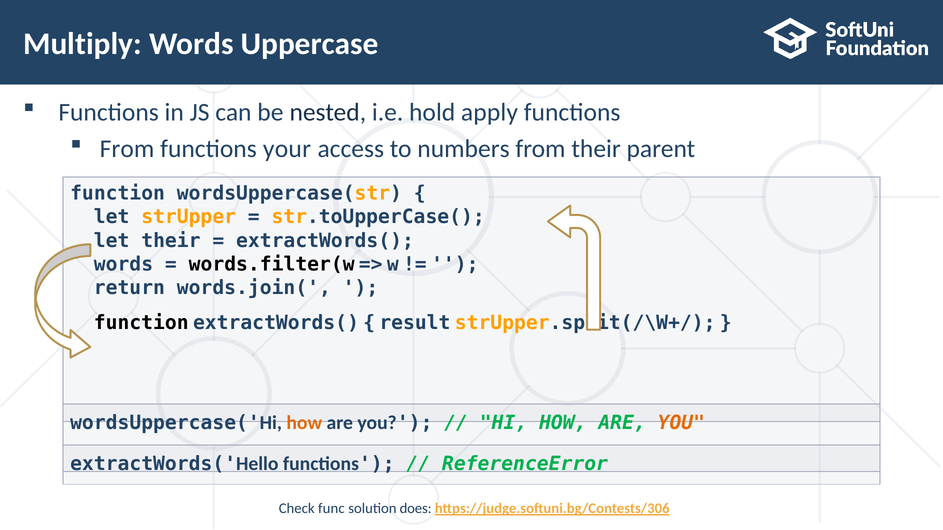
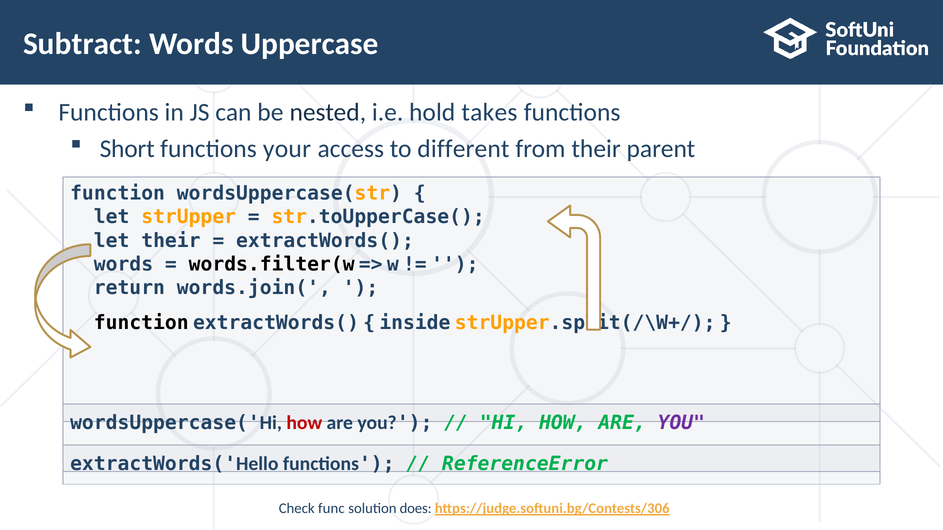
Multiply: Multiply -> Subtract
apply: apply -> takes
From at (127, 149): From -> Short
numbers: numbers -> different
result: result -> inside
how at (304, 423) colour: orange -> red
YOU at (681, 423) colour: orange -> purple
